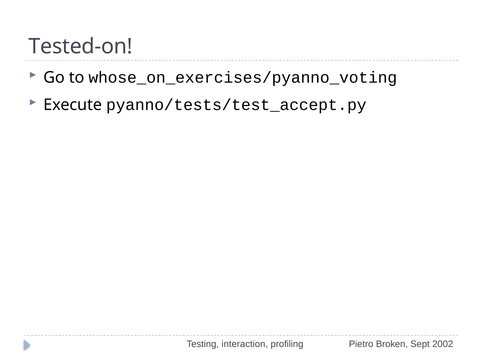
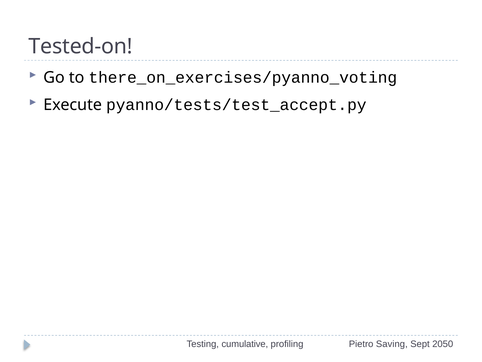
whose_on_exercises/pyanno_voting: whose_on_exercises/pyanno_voting -> there_on_exercises/pyanno_voting
interaction: interaction -> cumulative
Broken: Broken -> Saving
2002: 2002 -> 2050
